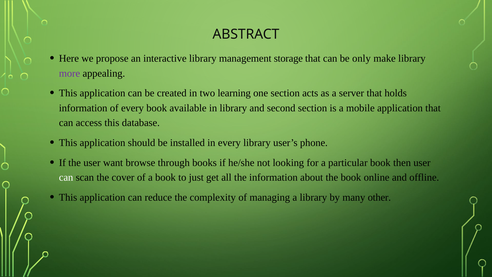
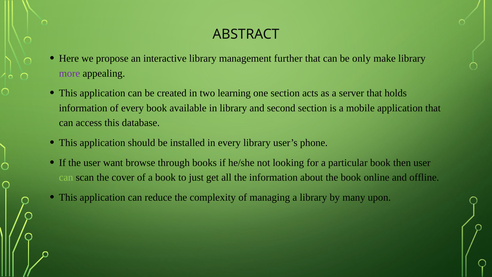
storage: storage -> further
can at (66, 177) colour: white -> light green
other: other -> upon
